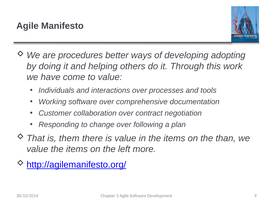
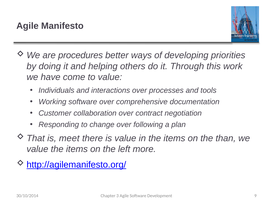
adopting: adopting -> priorities
them: them -> meet
